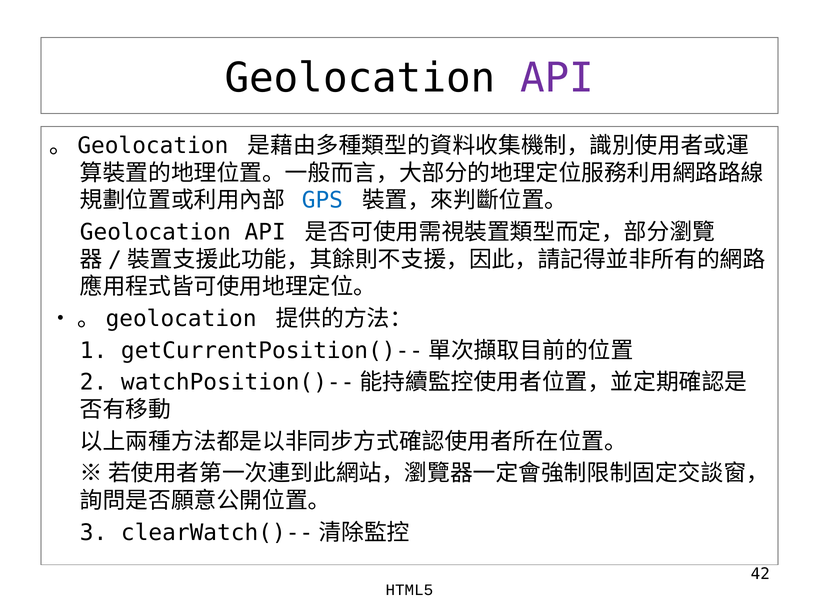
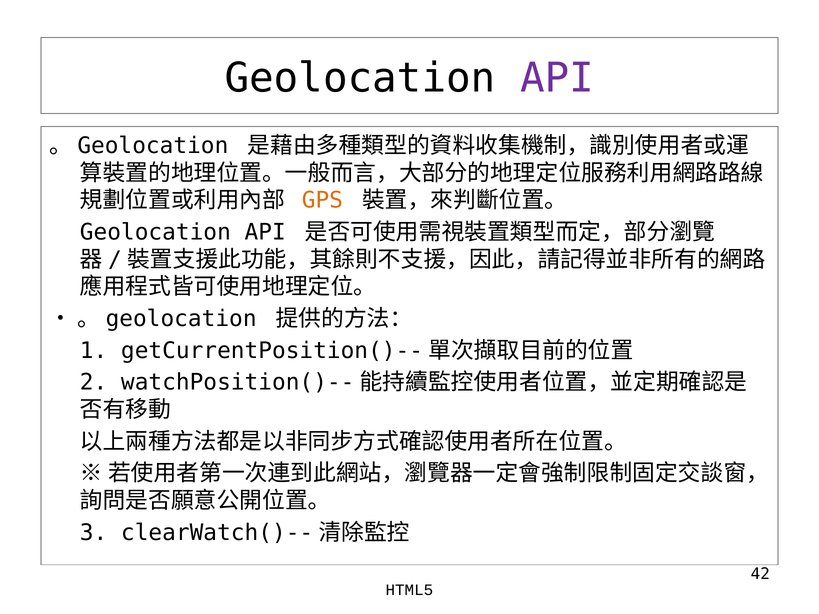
GPS colour: blue -> orange
